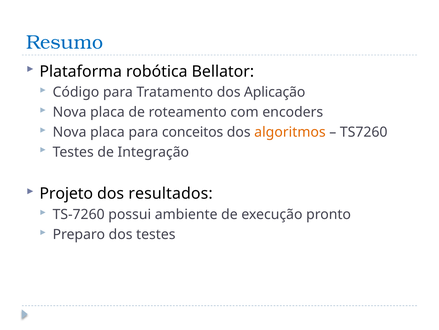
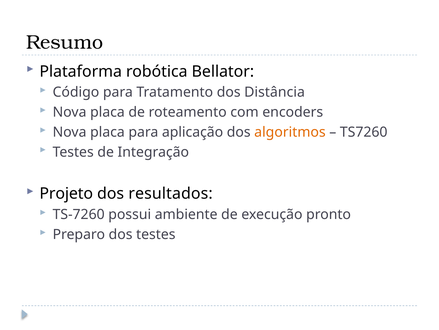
Resumo colour: blue -> black
Aplicação: Aplicação -> Distância
conceitos: conceitos -> aplicação
